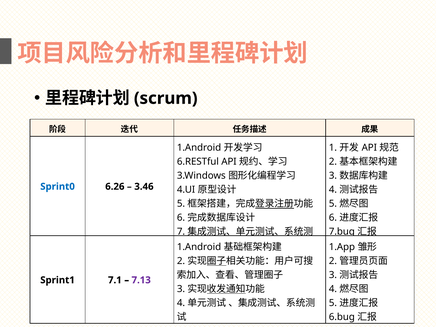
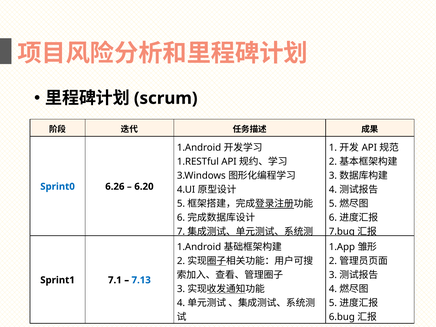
6.RESTful: 6.RESTful -> 1.RESTful
3.46: 3.46 -> 6.20
7.13 colour: purple -> blue
